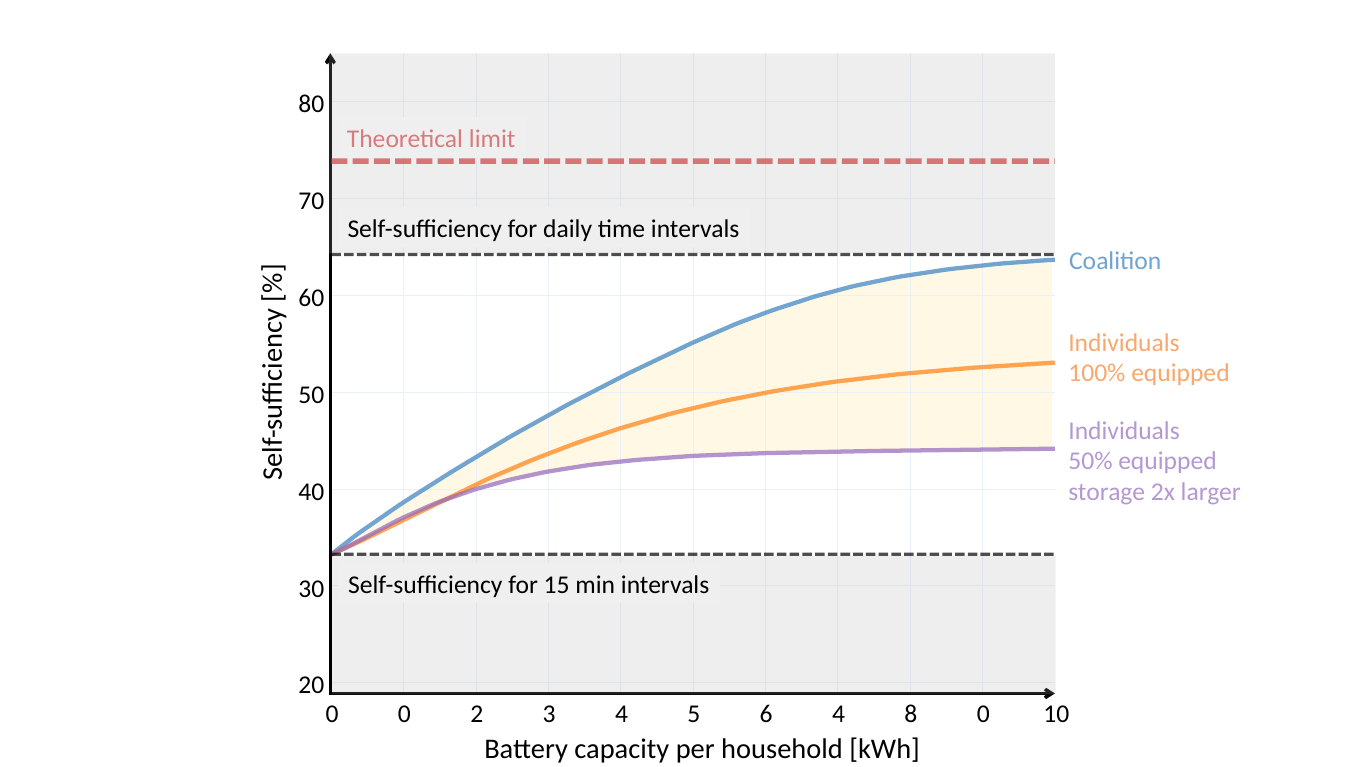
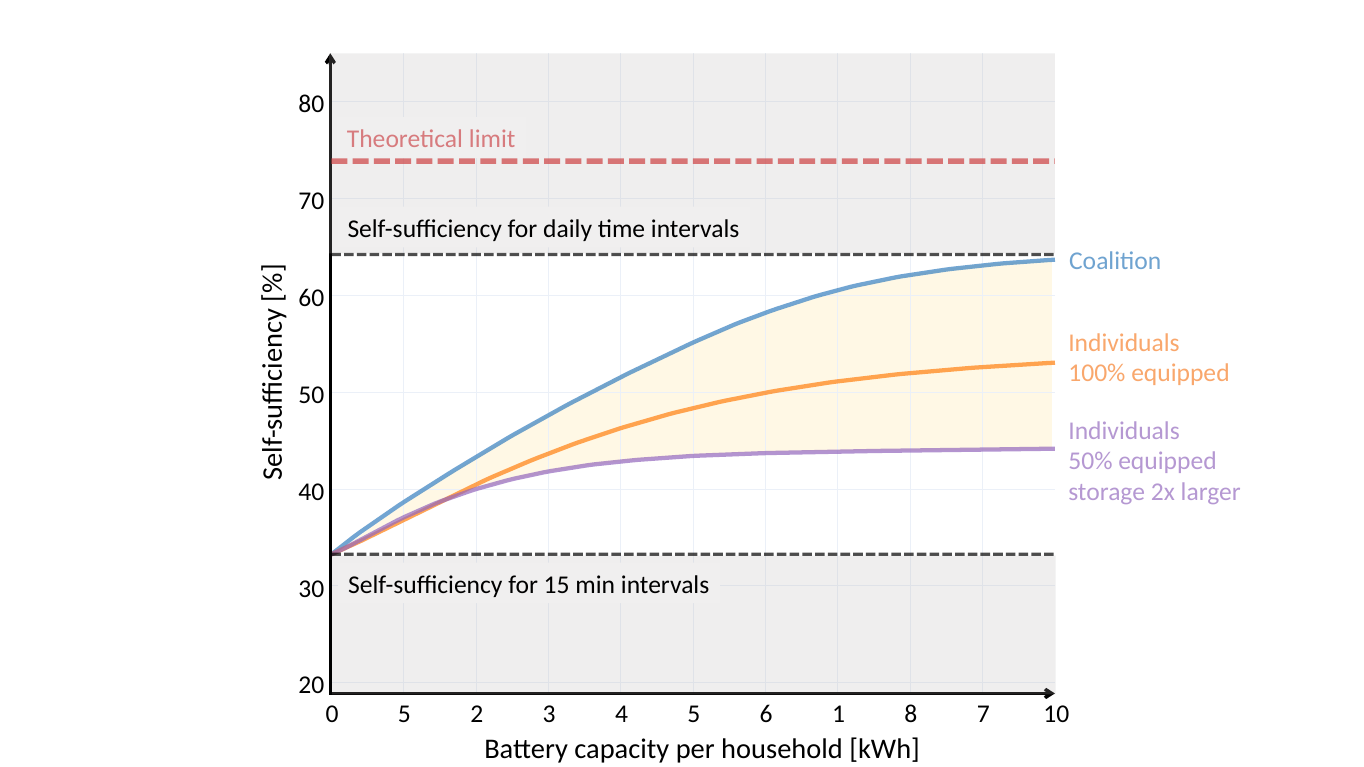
0 0: 0 -> 5
6 4: 4 -> 1
8 0: 0 -> 7
